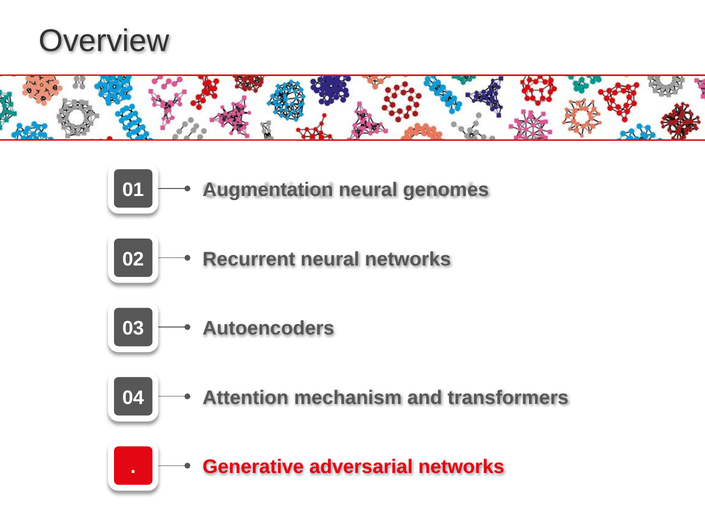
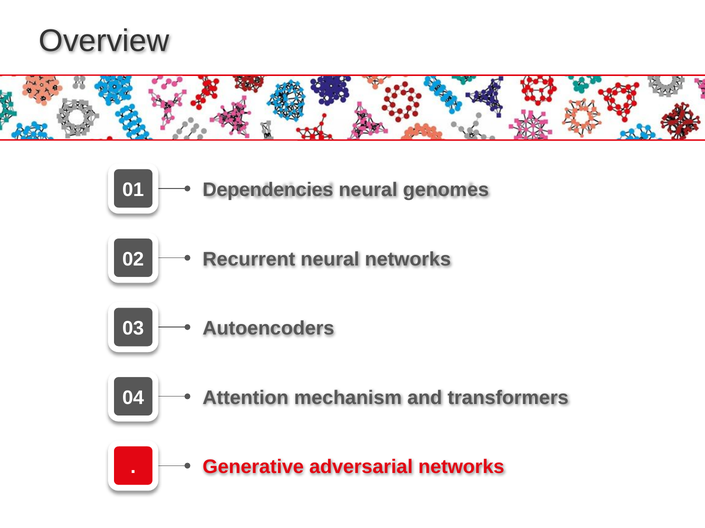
Augmentation: Augmentation -> Dependencies
